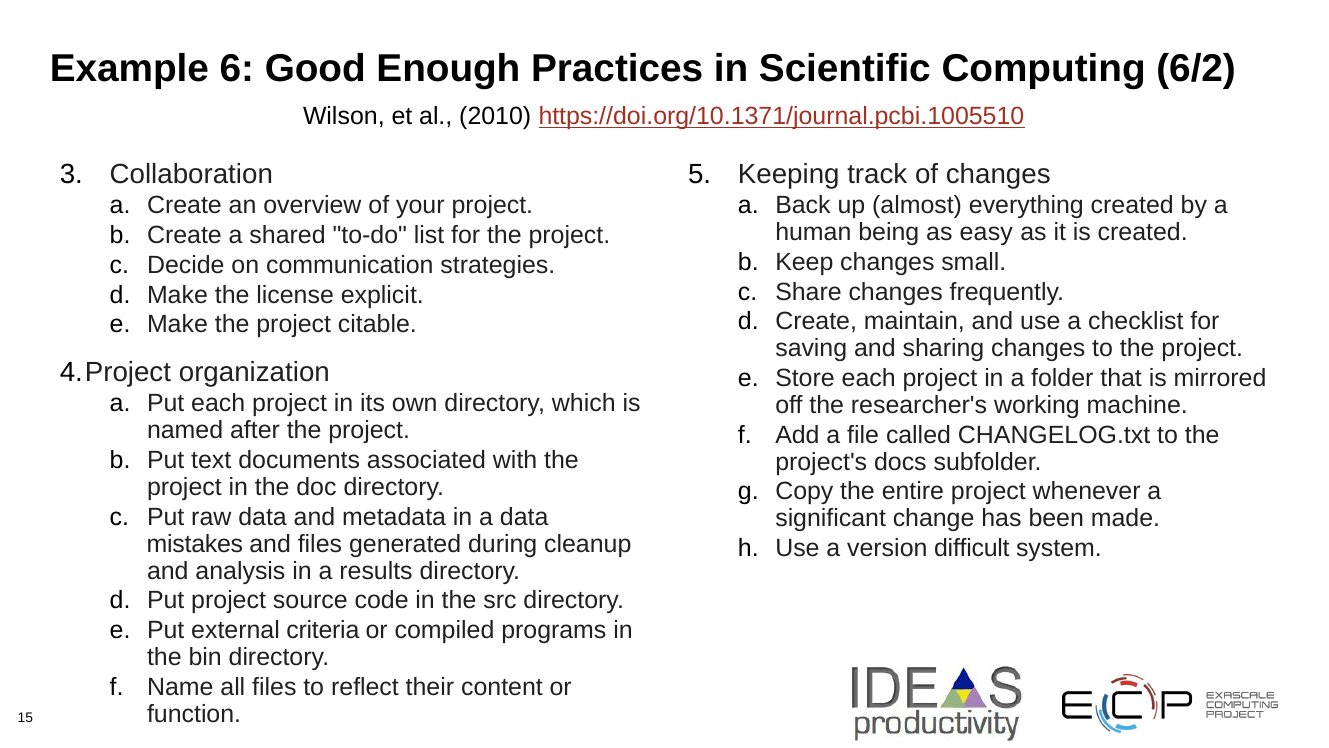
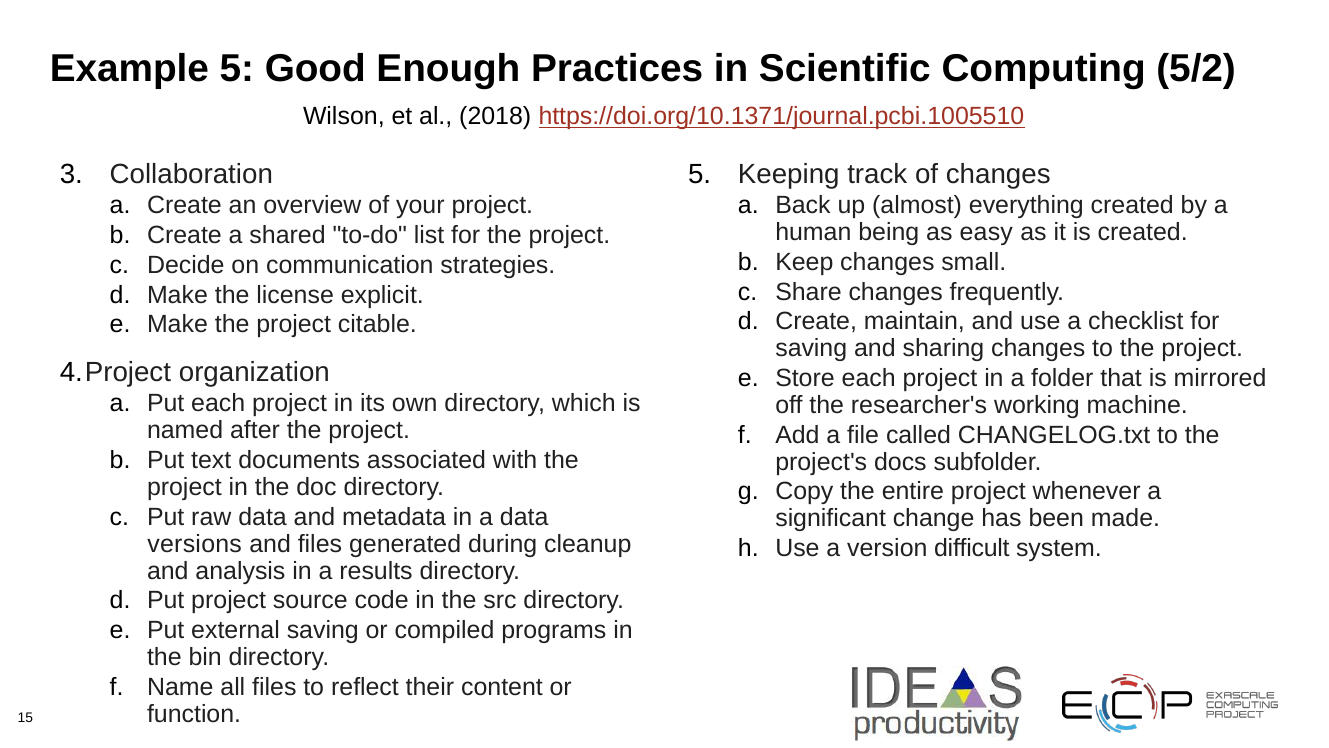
Example 6: 6 -> 5
6/2: 6/2 -> 5/2
2010: 2010 -> 2018
mistakes: mistakes -> versions
external criteria: criteria -> saving
